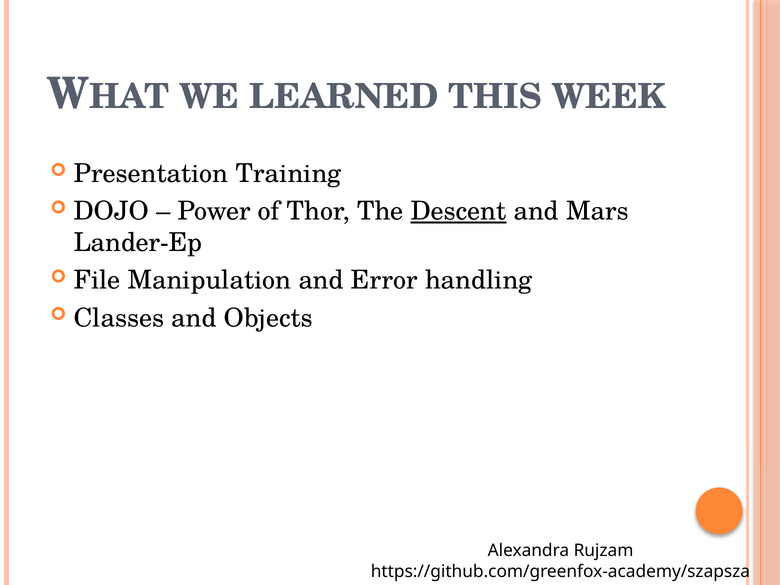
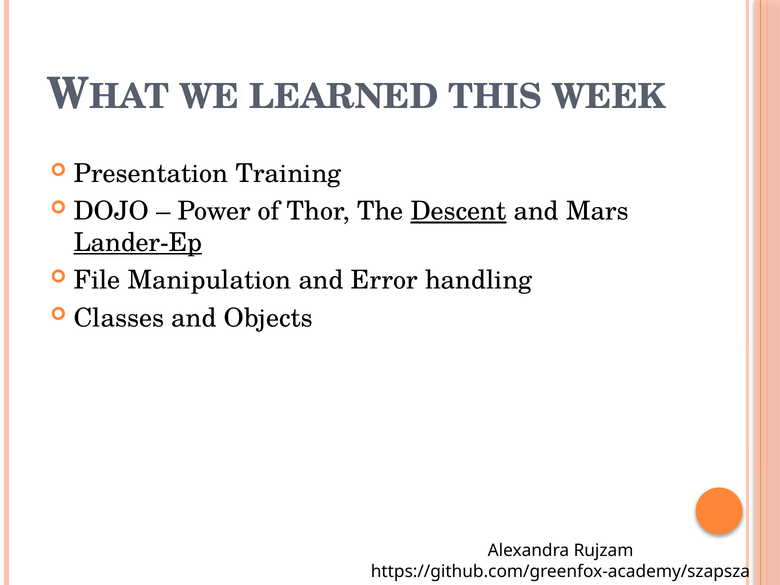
Lander-Ep underline: none -> present
